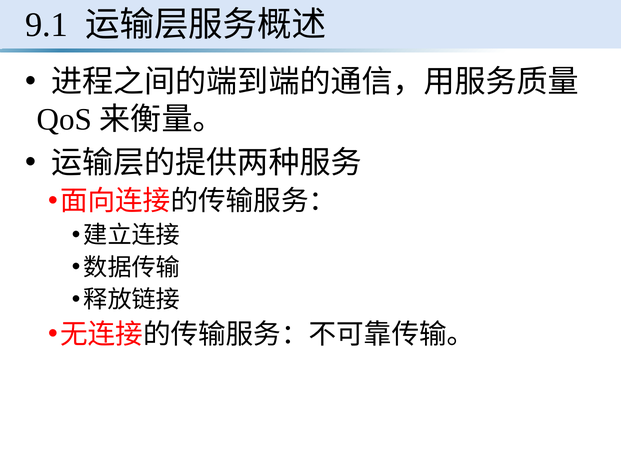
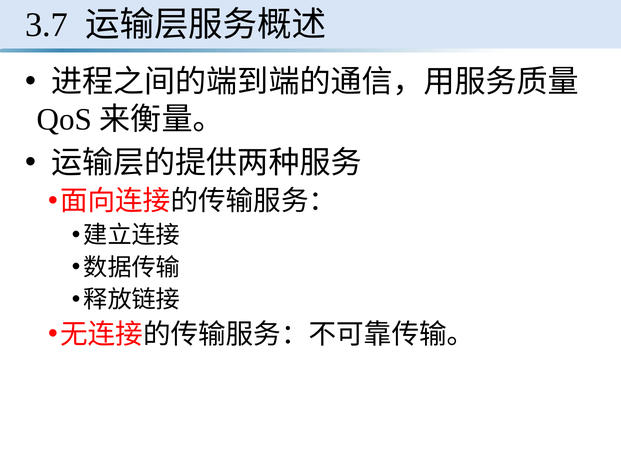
9.1: 9.1 -> 3.7
